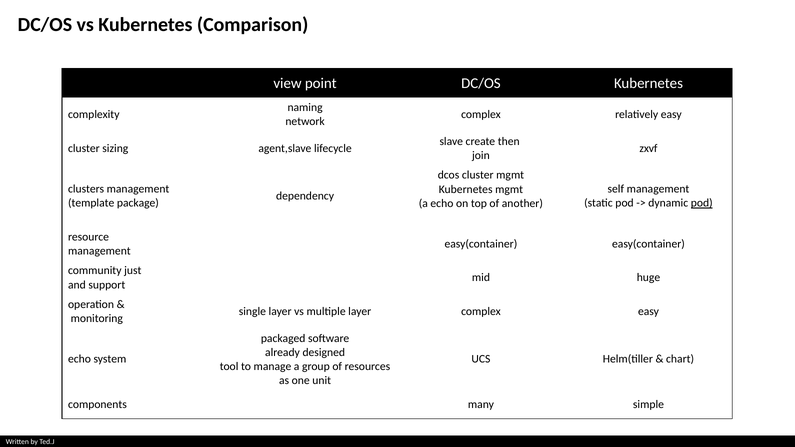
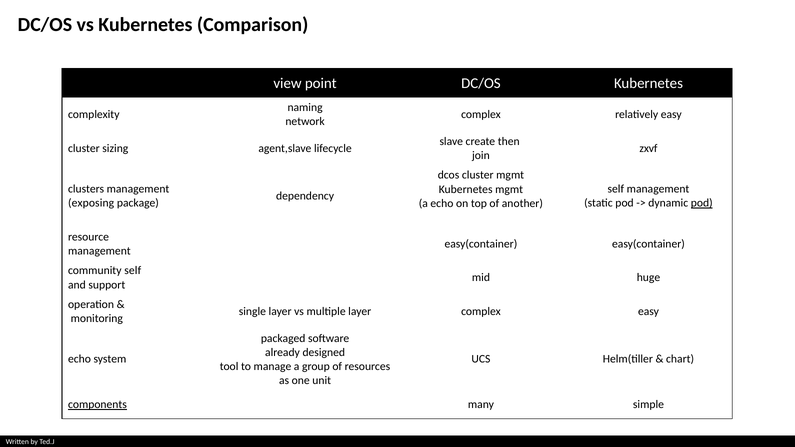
template: template -> exposing
community just: just -> self
components underline: none -> present
